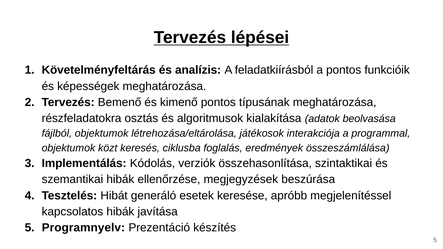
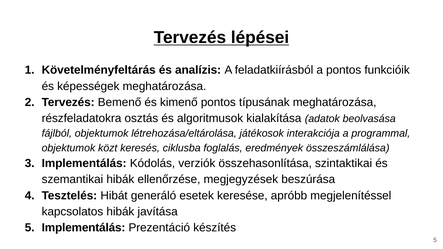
5 Programnyelv: Programnyelv -> Implementálás
